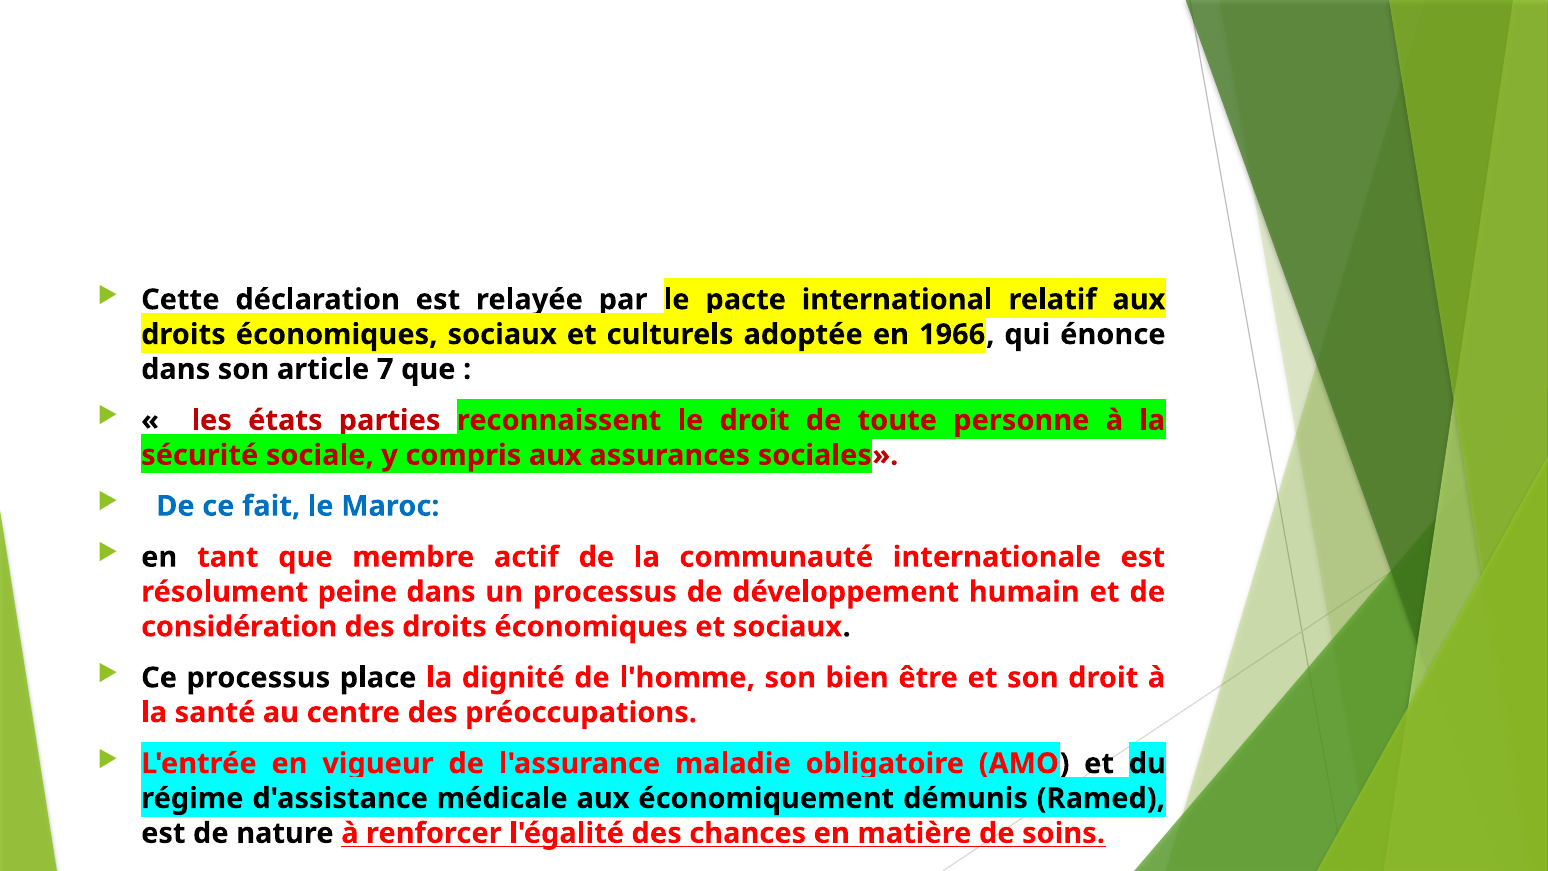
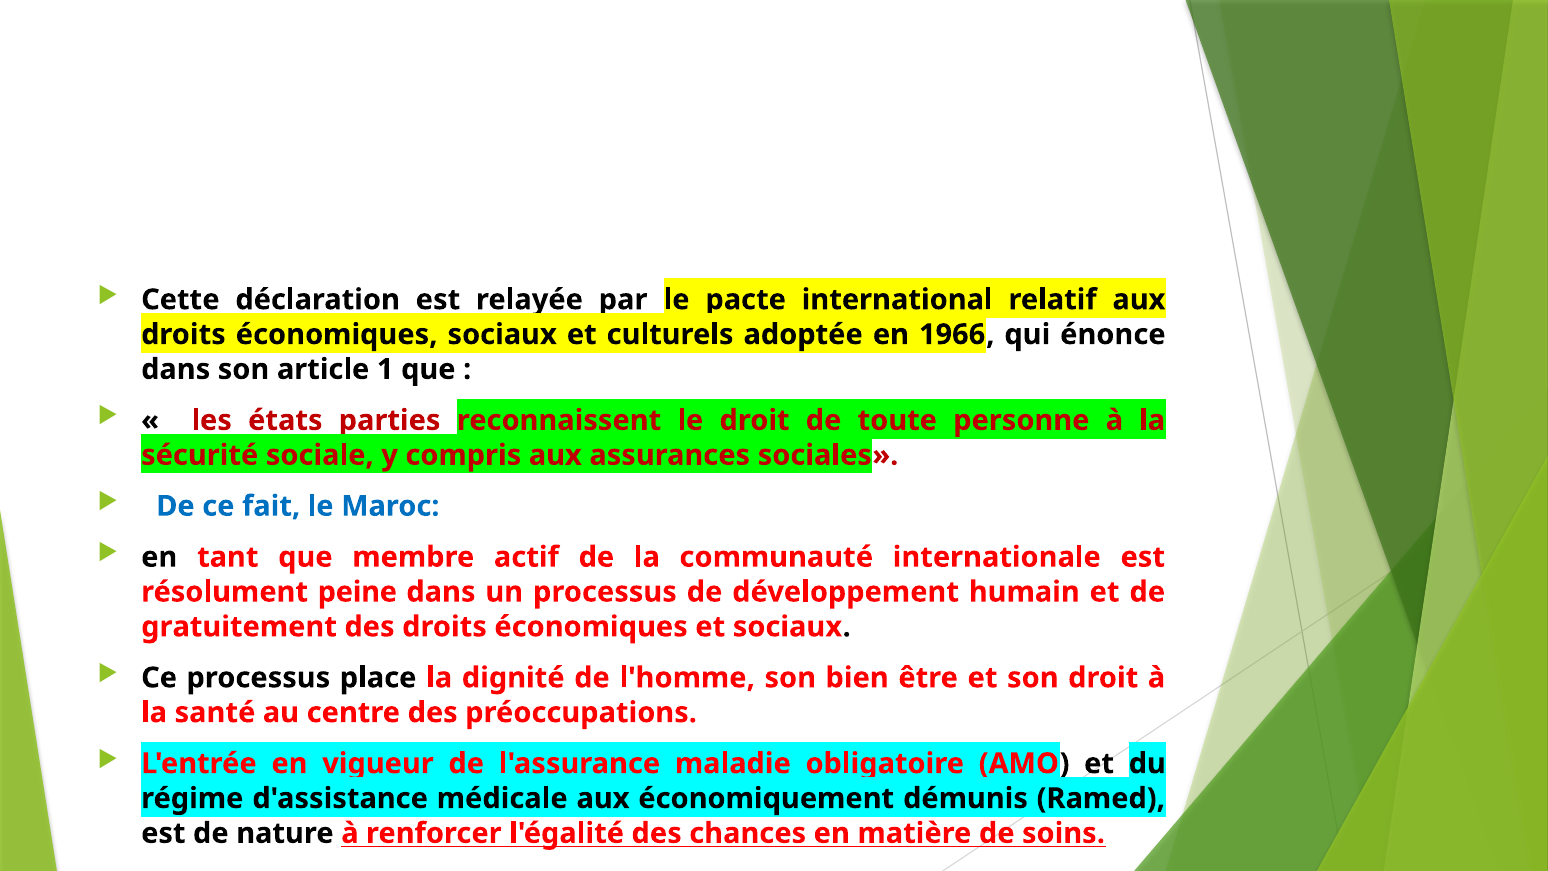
7: 7 -> 1
considération: considération -> gratuitement
